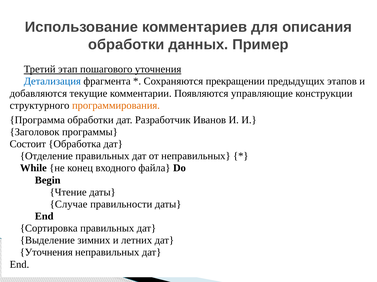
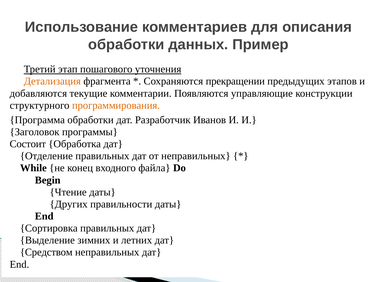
Детализация colour: blue -> orange
Случае: Случае -> Других
Уточнения at (46, 253): Уточнения -> Средством
